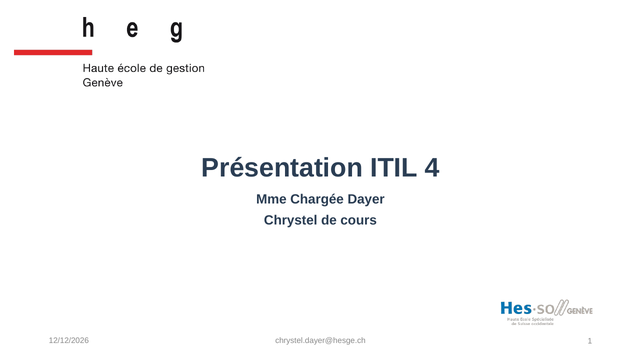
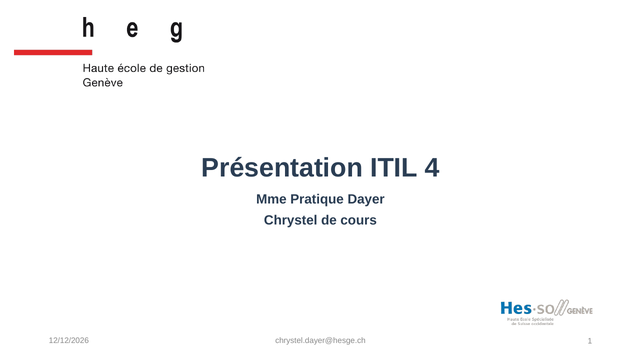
Chargée: Chargée -> Pratique
